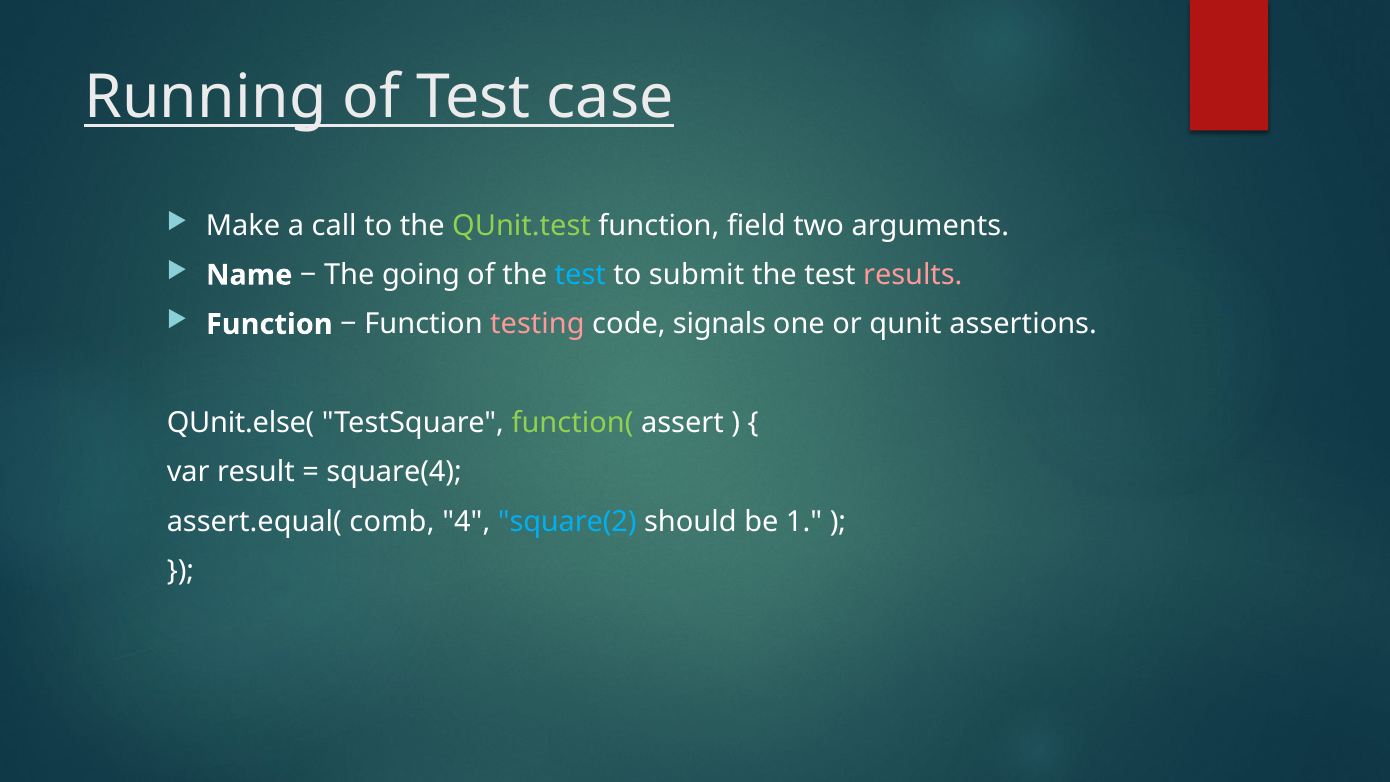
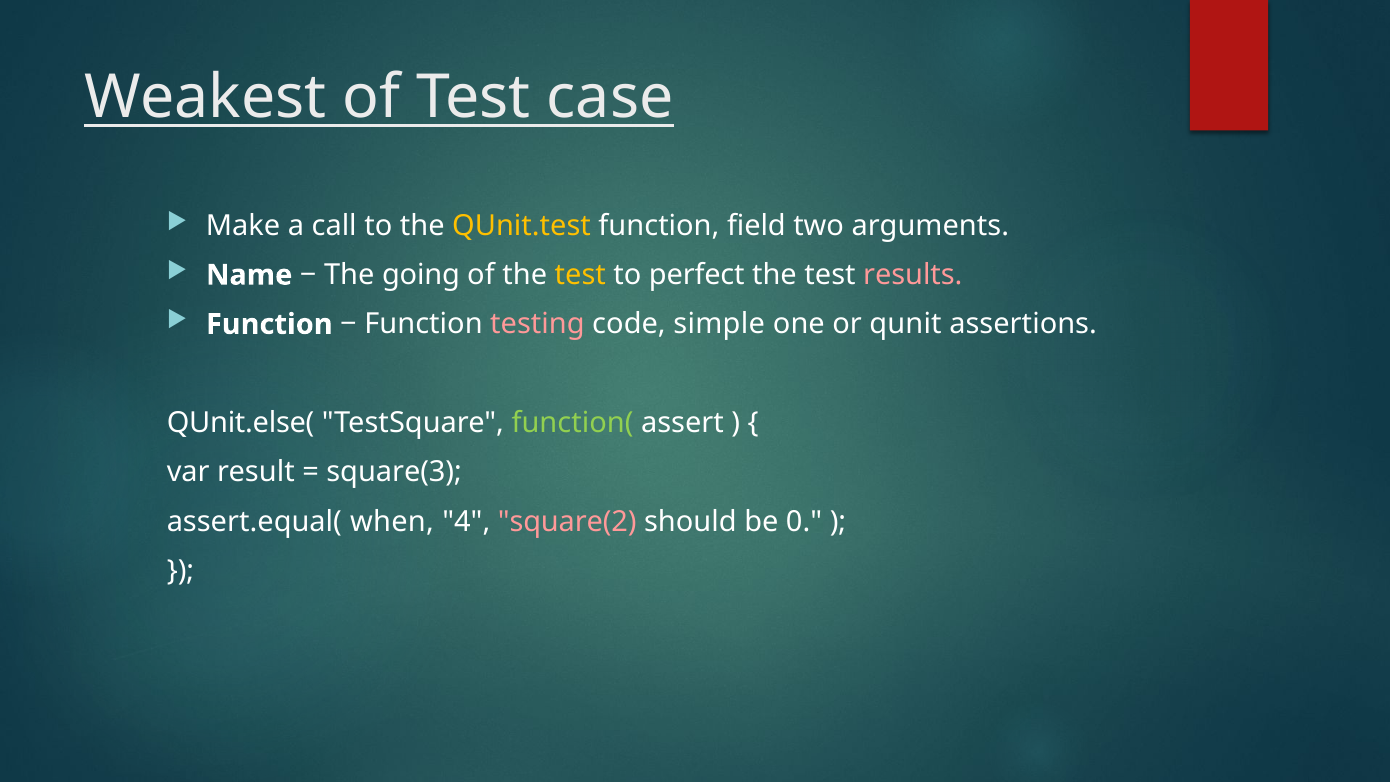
Running: Running -> Weakest
QUnit.test colour: light green -> yellow
test at (580, 275) colour: light blue -> yellow
submit: submit -> perfect
signals: signals -> simple
square(4: square(4 -> square(3
comb: comb -> when
square(2 colour: light blue -> pink
1: 1 -> 0
